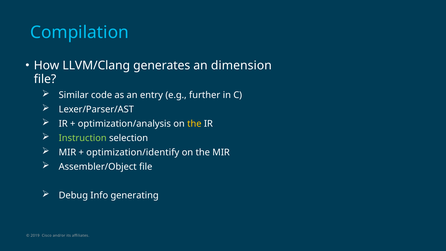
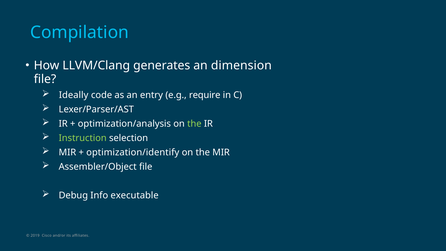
Similar: Similar -> Ideally
further: further -> require
the at (194, 124) colour: yellow -> light green
generating: generating -> executable
